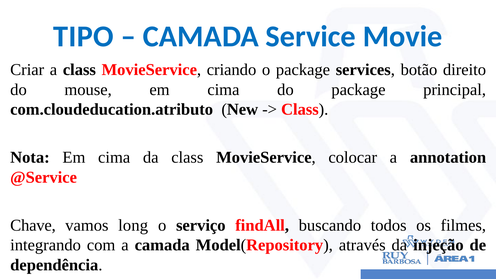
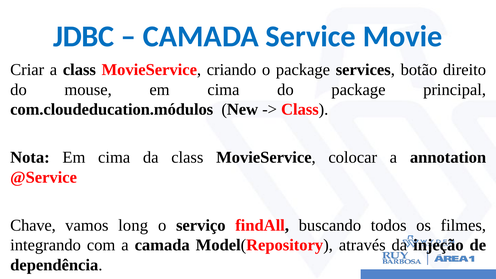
TIPO: TIPO -> JDBC
com.cloudeducation.atributo: com.cloudeducation.atributo -> com.cloudeducation.módulos
